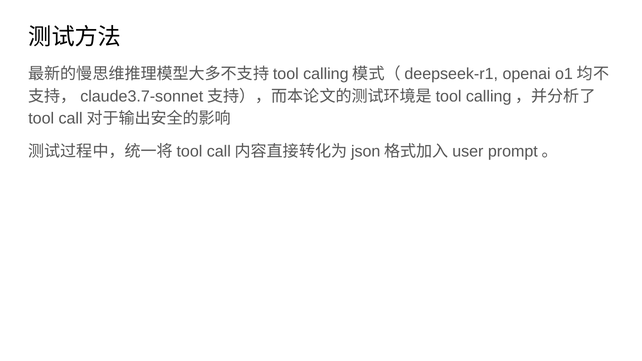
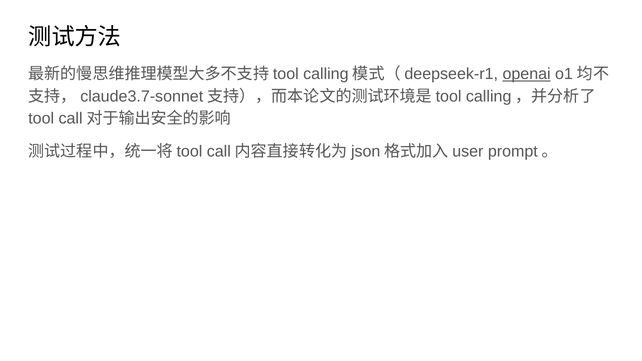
openai underline: none -> present
